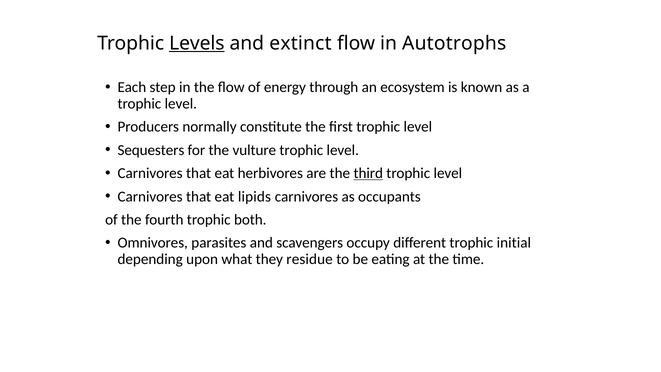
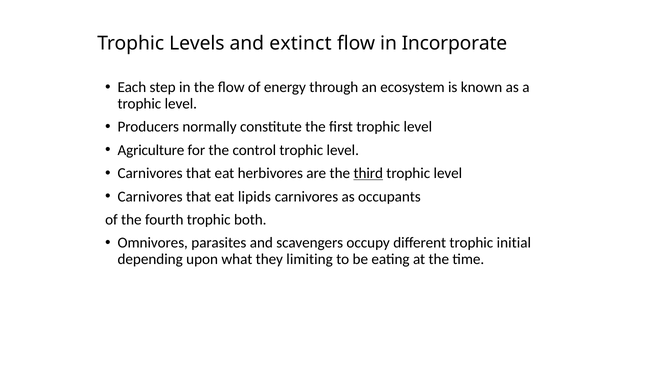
Levels underline: present -> none
Autotrophs: Autotrophs -> Incorporate
Sequesters: Sequesters -> Agriculture
vulture: vulture -> control
residue: residue -> limiting
